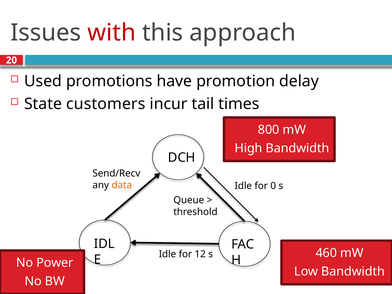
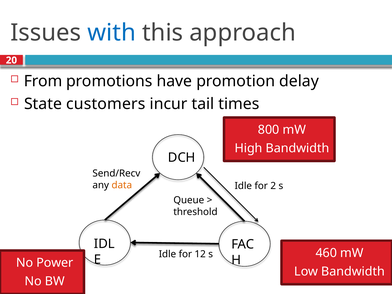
with colour: red -> blue
Used: Used -> From
0: 0 -> 2
